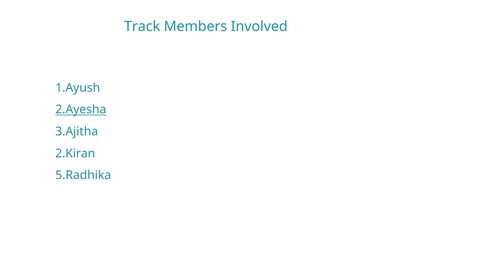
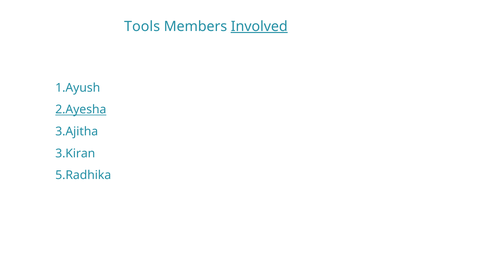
Track: Track -> Tools
Involved underline: none -> present
2.Kiran: 2.Kiran -> 3.Kiran
